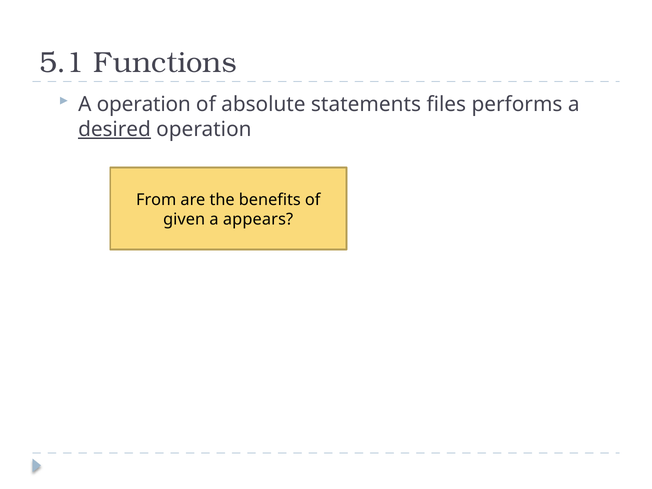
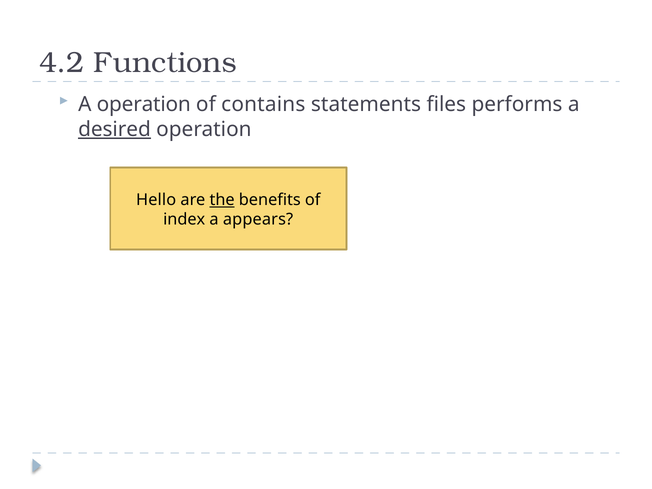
5.1: 5.1 -> 4.2
absolute: absolute -> contains
From: From -> Hello
the underline: none -> present
given: given -> index
